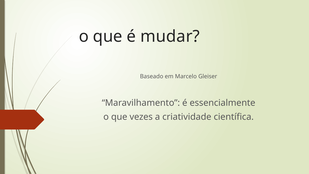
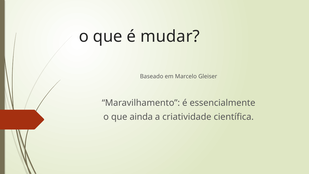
vezes: vezes -> ainda
